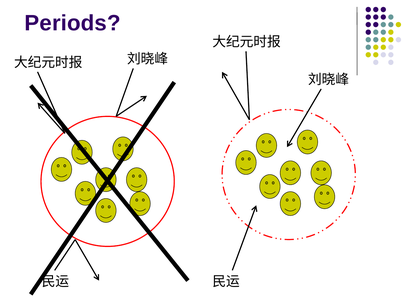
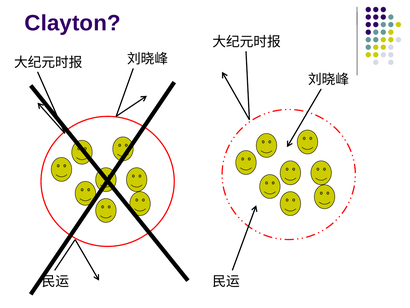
Periods: Periods -> Clayton
